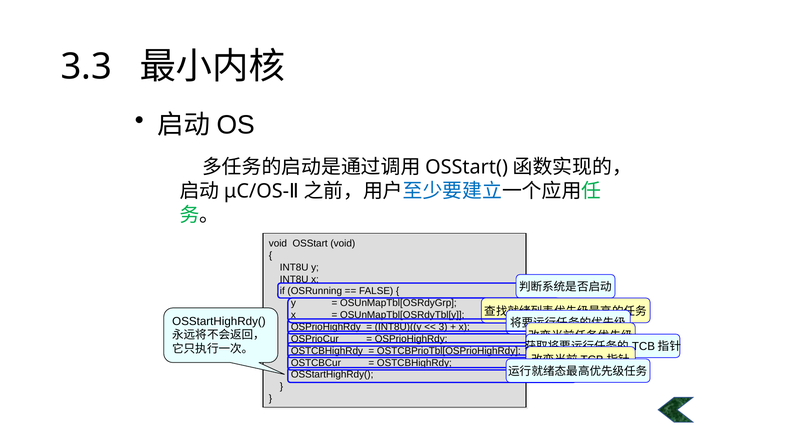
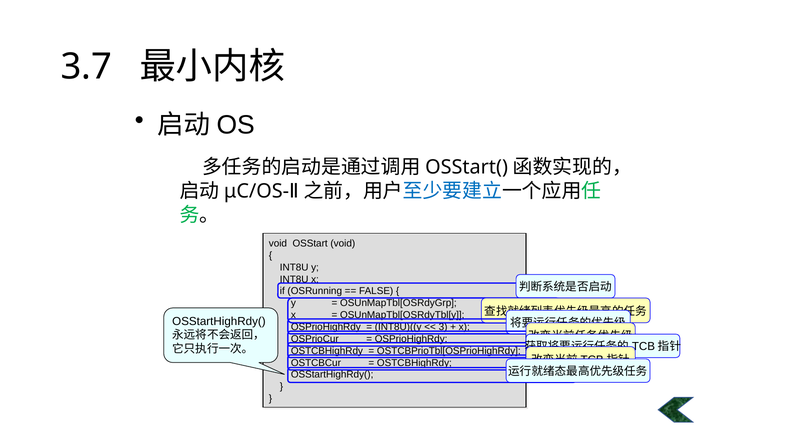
3.3: 3.3 -> 3.7
